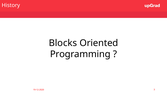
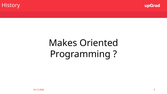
Blocks: Blocks -> Makes
